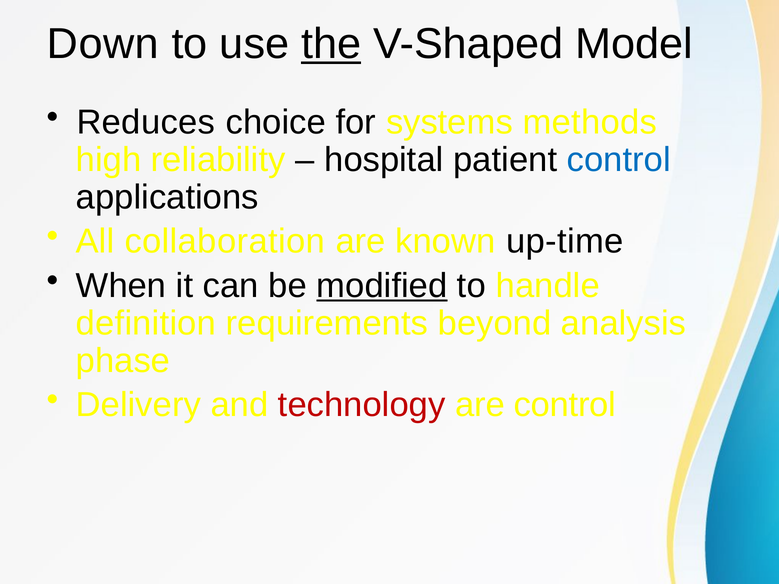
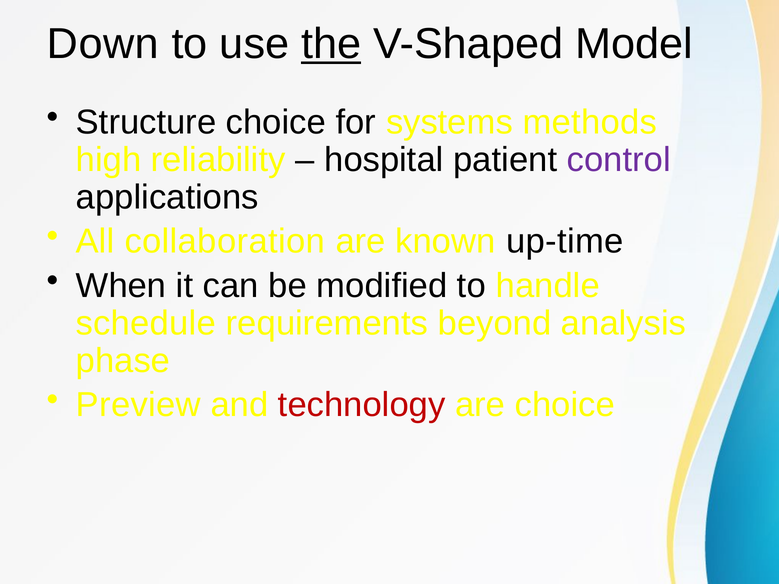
Reduces: Reduces -> Structure
control at (619, 160) colour: blue -> purple
modified underline: present -> none
definition: definition -> schedule
Delivery: Delivery -> Preview
are control: control -> choice
